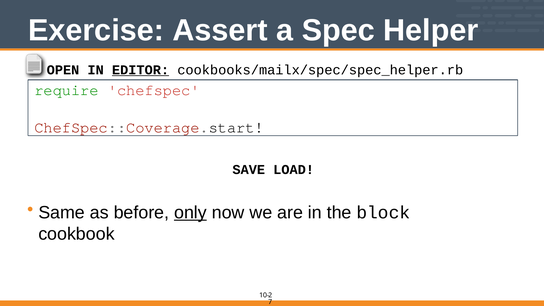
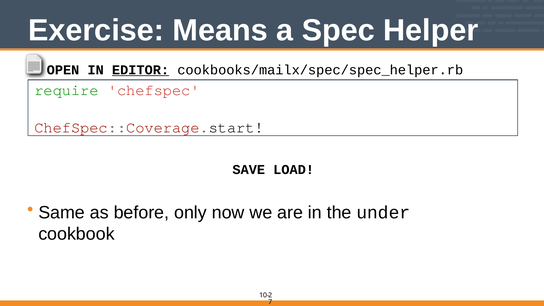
Assert: Assert -> Means
only underline: present -> none
block: block -> under
